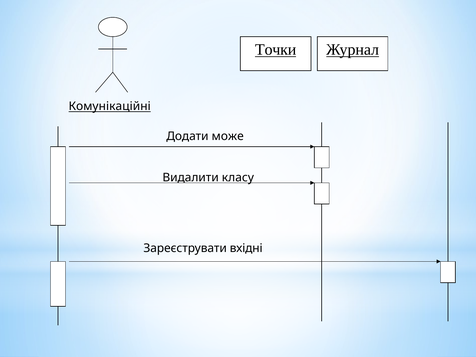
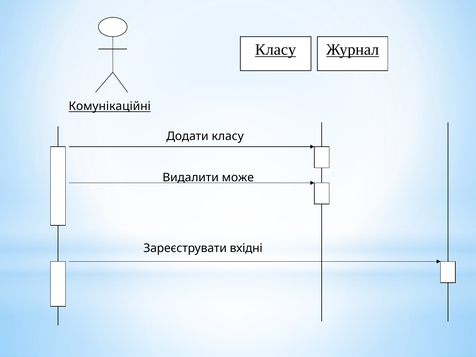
Точки at (276, 50): Точки -> Класу
Додати може: може -> класу
класу: класу -> може
